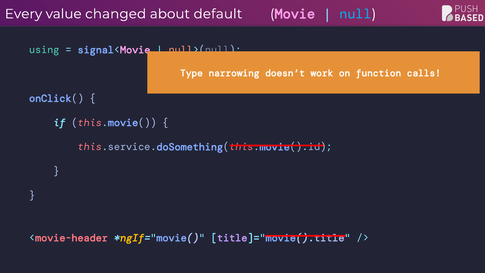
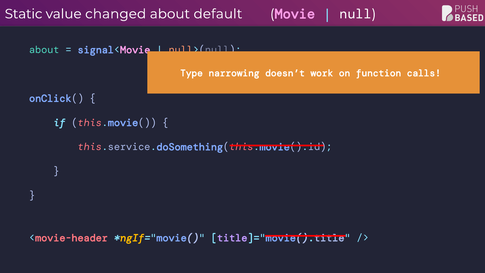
null colour: light blue -> white
Every: Every -> Static
using at (44, 50): using -> about
